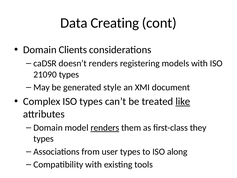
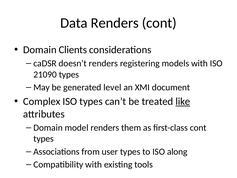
Data Creating: Creating -> Renders
style: style -> level
renders at (105, 128) underline: present -> none
first-class they: they -> cont
